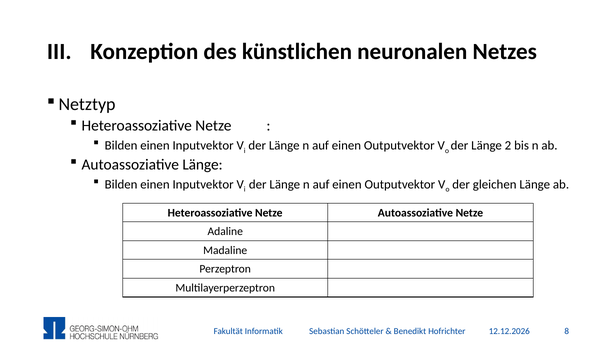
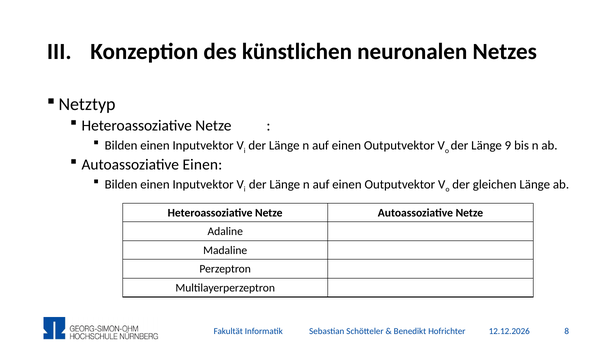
2: 2 -> 9
Autoassoziative Länge: Länge -> Einen
